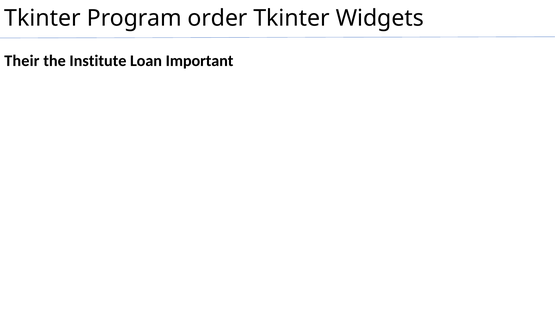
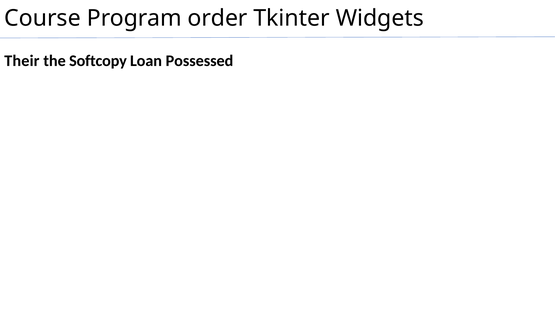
Tkinter at (42, 18): Tkinter -> Course
Institute: Institute -> Softcopy
Important: Important -> Possessed
